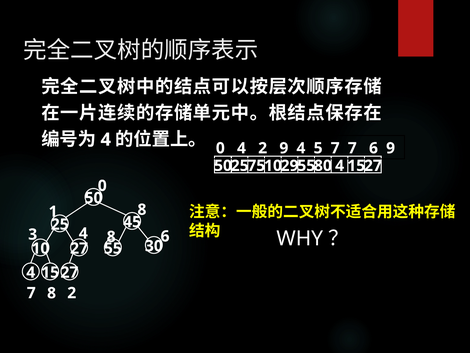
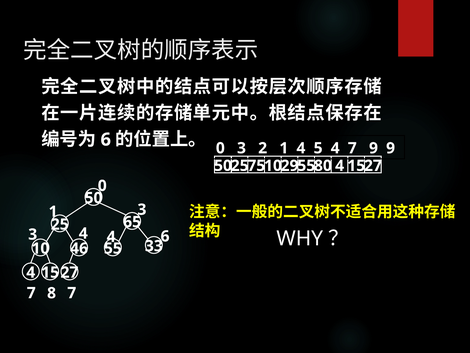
4 at (106, 139): 4 -> 6
0 4: 4 -> 3
2 9: 9 -> 1
5 7: 7 -> 4
7 6: 6 -> 9
1 8: 8 -> 3
45: 45 -> 65
4 8: 8 -> 4
27: 27 -> 46
30: 30 -> 33
8 2: 2 -> 7
